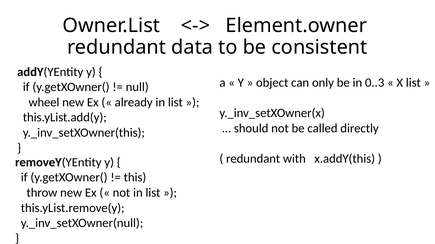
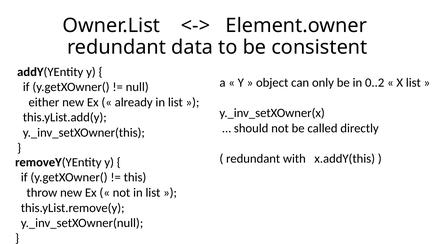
0..3: 0..3 -> 0..2
wheel: wheel -> either
